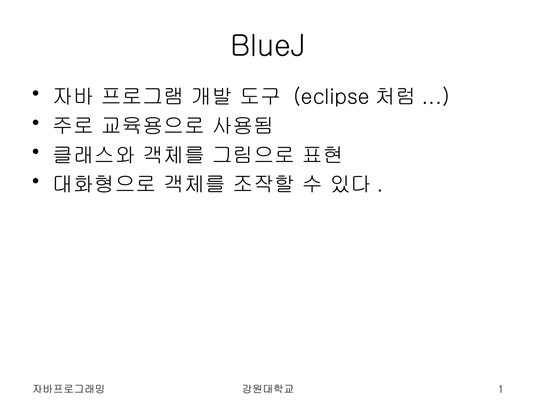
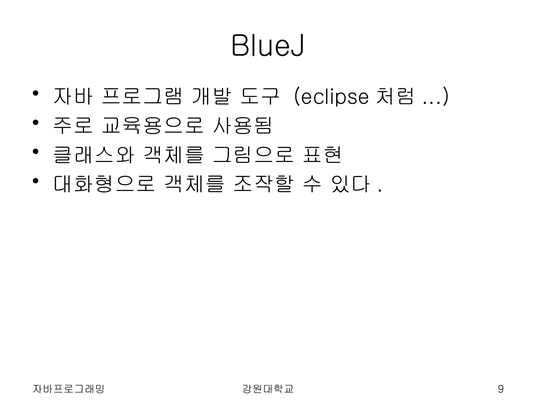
1: 1 -> 9
